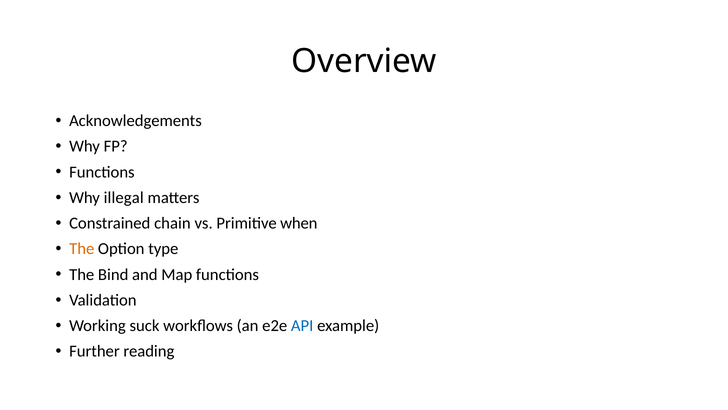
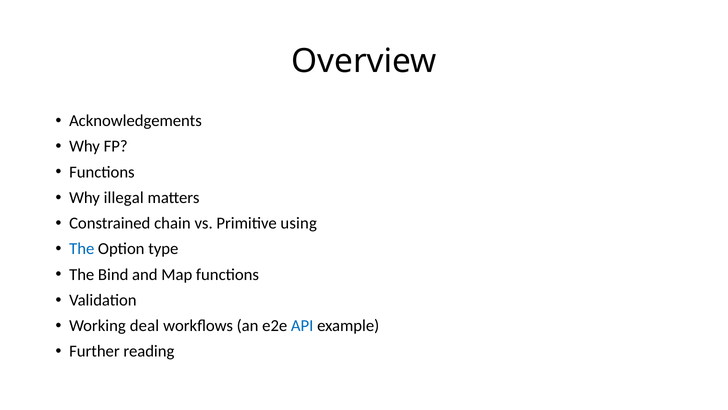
when: when -> using
The at (82, 249) colour: orange -> blue
suck: suck -> deal
